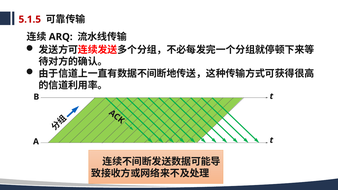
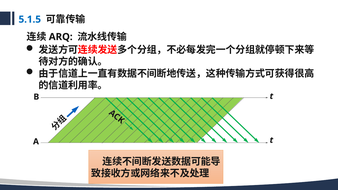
5.1.5 colour: red -> blue
